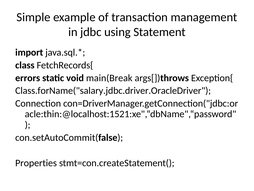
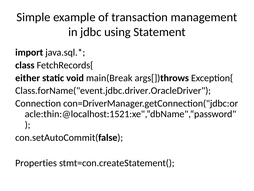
errors: errors -> either
Class.forName("salary.jdbc.driver.OracleDriver: Class.forName("salary.jdbc.driver.OracleDriver -> Class.forName("event.jdbc.driver.OracleDriver
